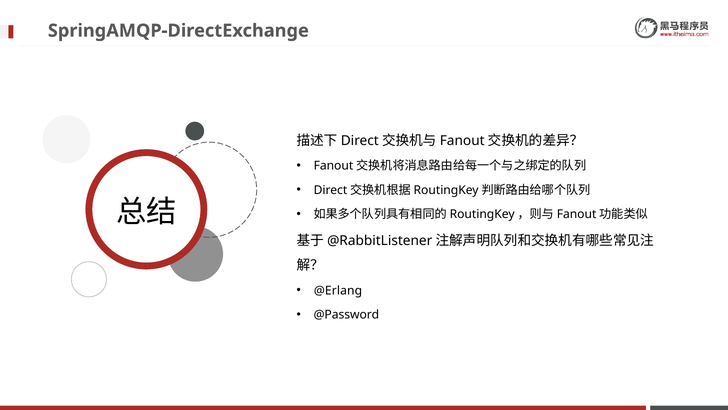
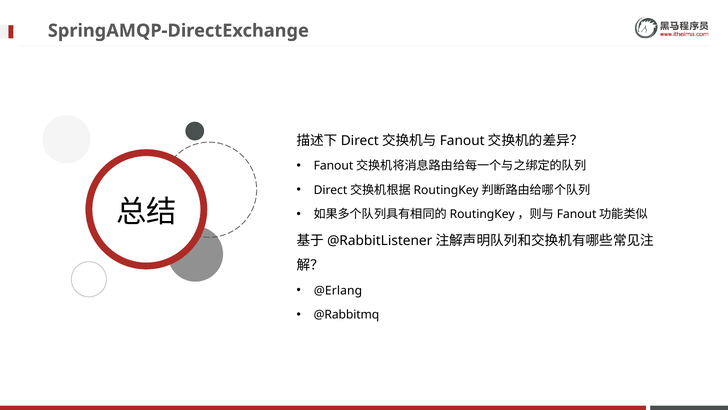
@Password: @Password -> @Rabbitmq
